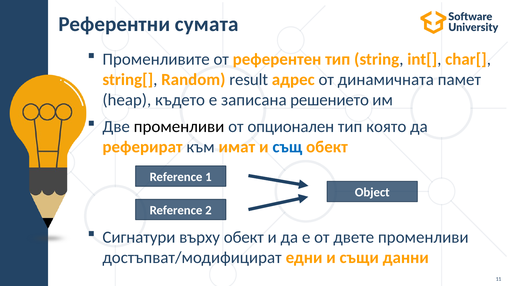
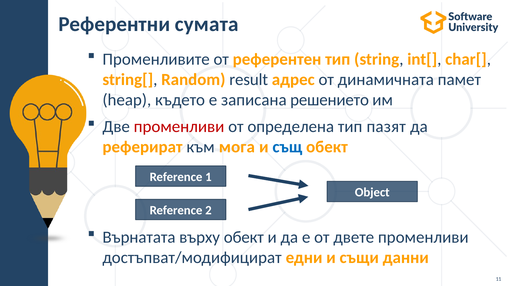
променливи at (179, 126) colour: black -> red
опционален: опционален -> определена
която: която -> пазят
имат: имат -> мога
Сигнатури: Сигнатури -> Върнатата
